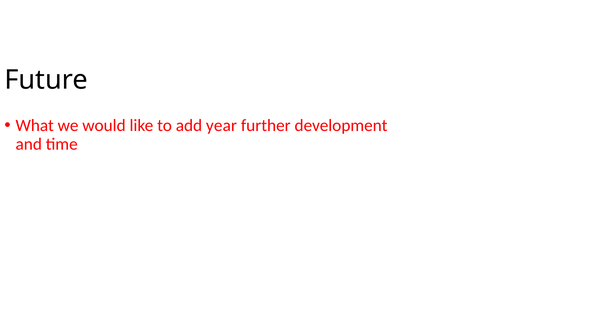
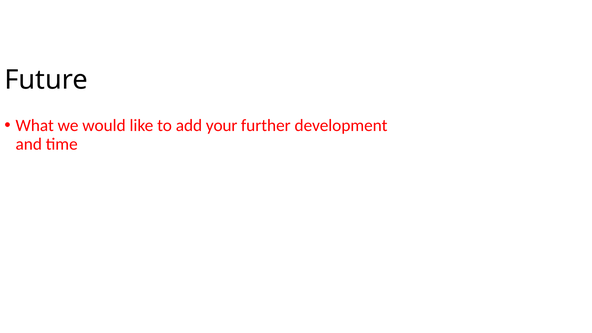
year: year -> your
